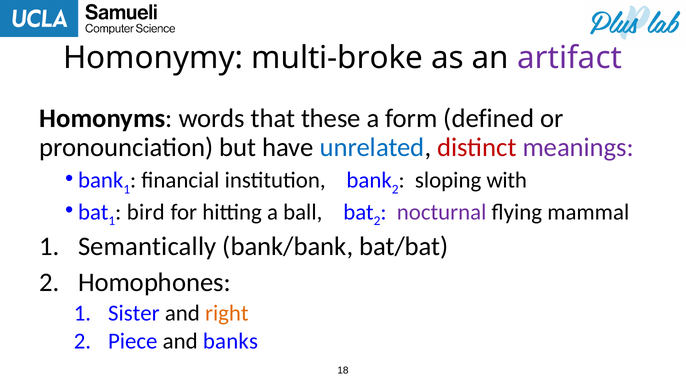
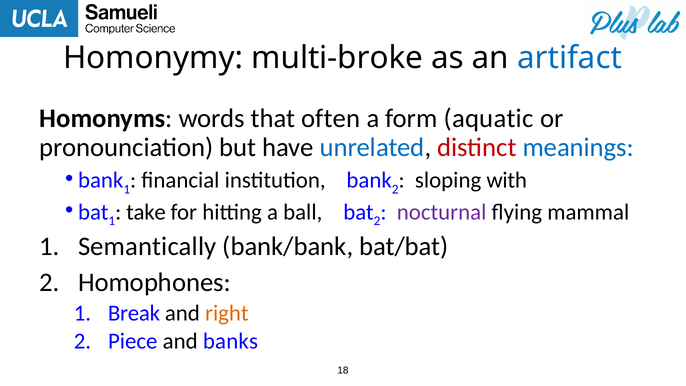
artifact colour: purple -> blue
these: these -> often
defined: defined -> aquatic
meanings colour: purple -> blue
bird: bird -> take
Sister: Sister -> Break
